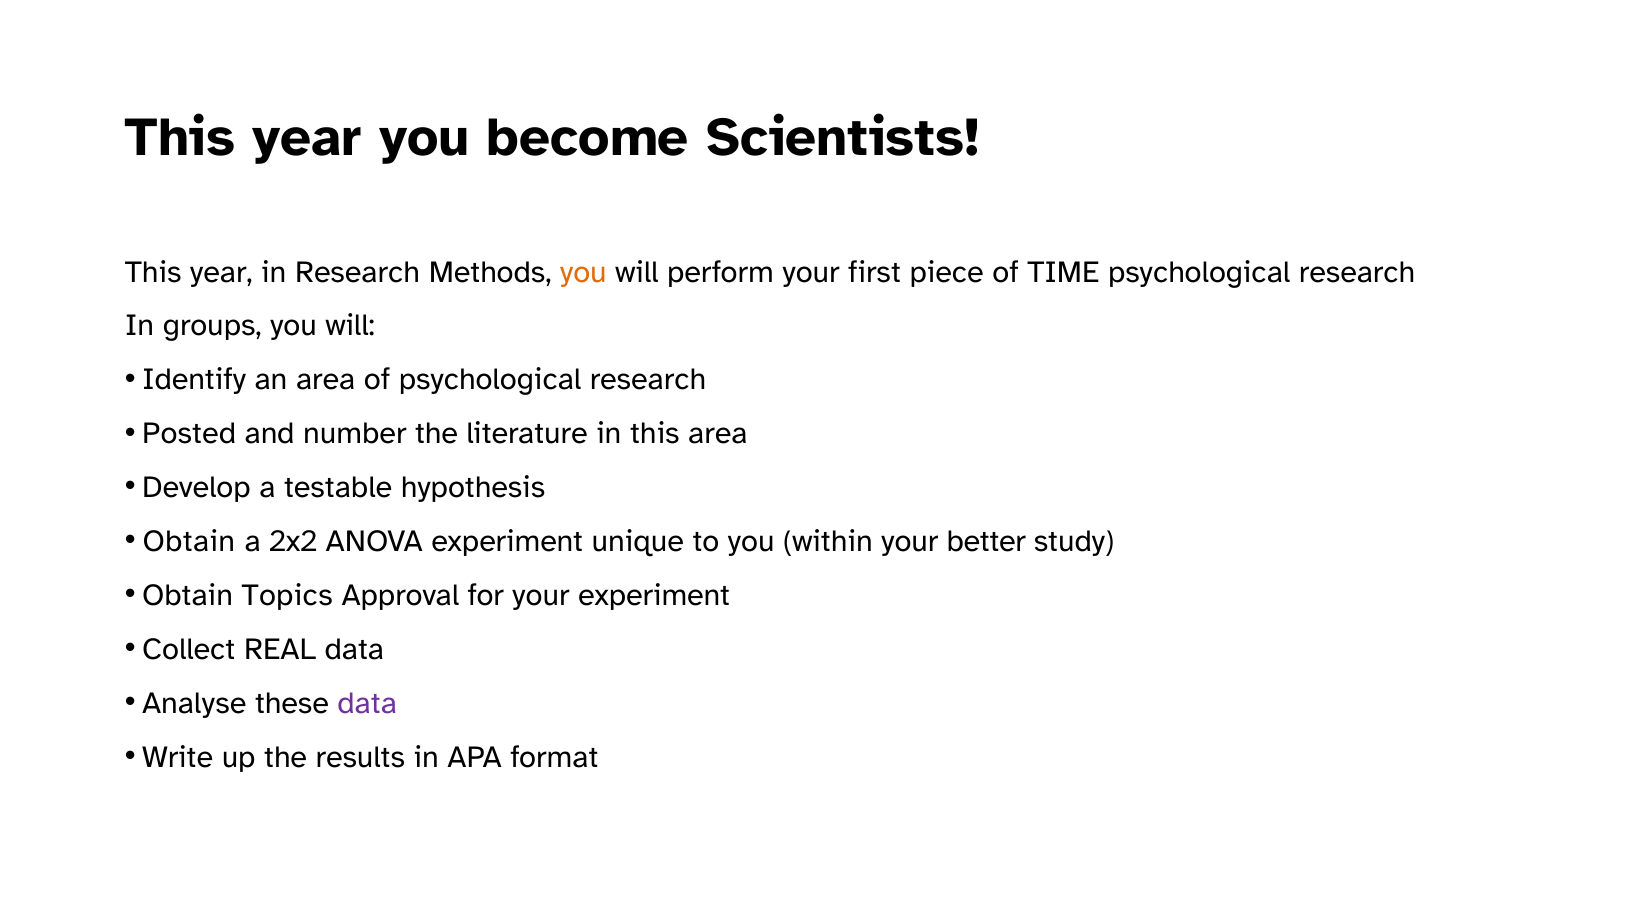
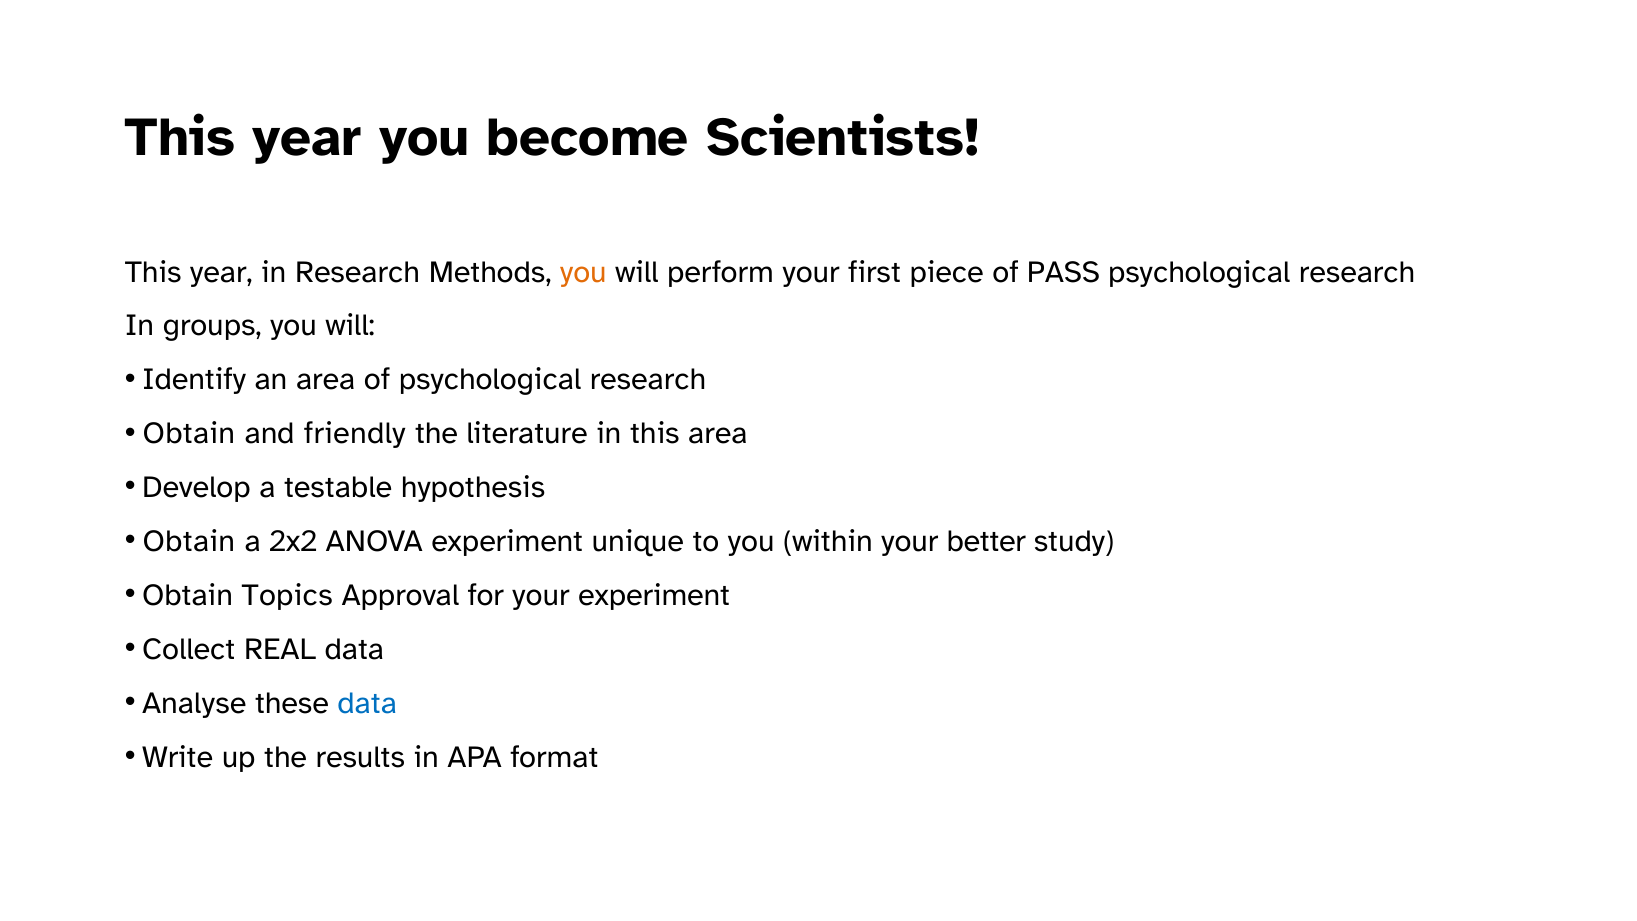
TIME: TIME -> PASS
Posted at (189, 434): Posted -> Obtain
number: number -> friendly
data at (367, 703) colour: purple -> blue
